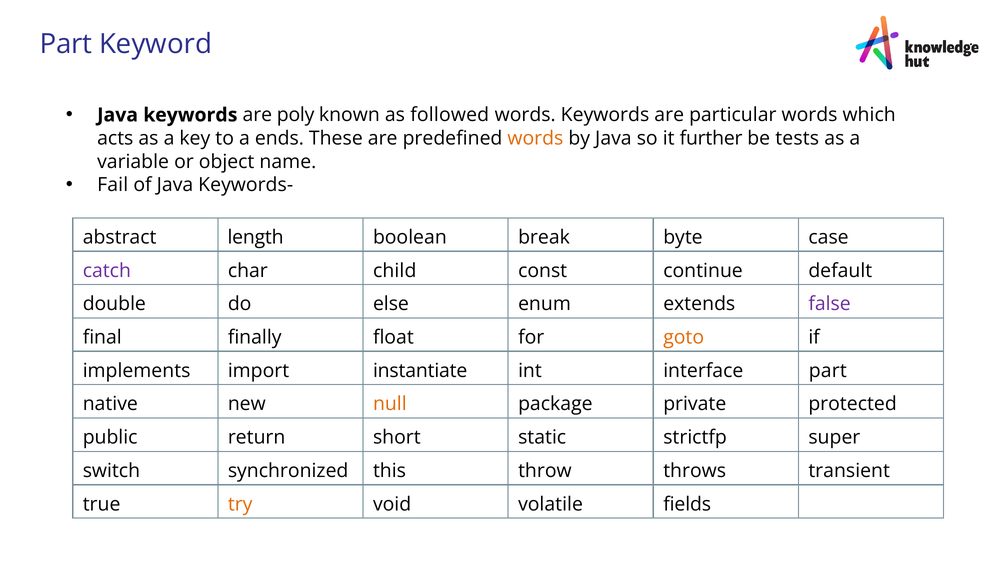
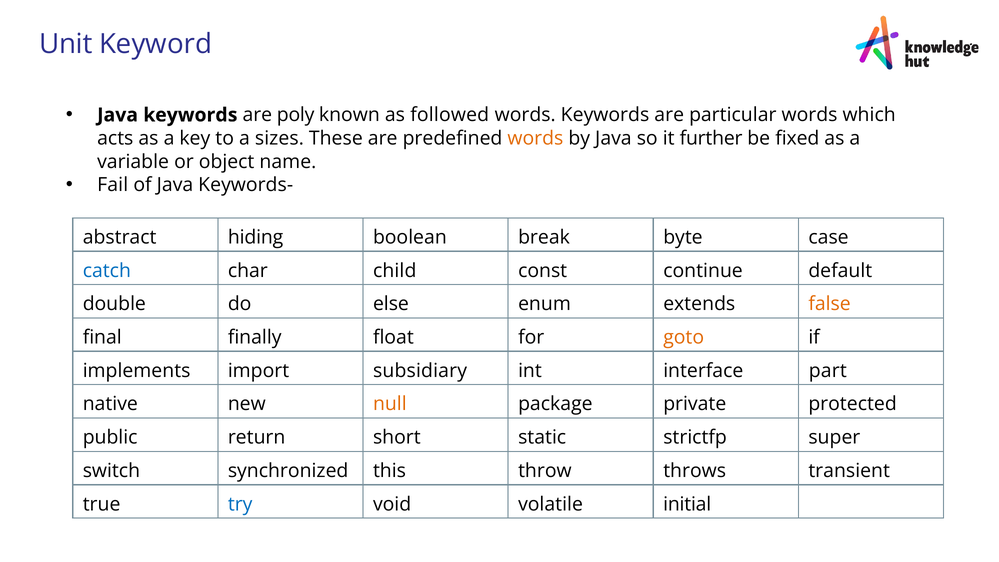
Part at (66, 44): Part -> Unit
ends: ends -> sizes
tests: tests -> fixed
length: length -> hiding
catch colour: purple -> blue
false colour: purple -> orange
instantiate: instantiate -> subsidiary
try colour: orange -> blue
fields: fields -> initial
